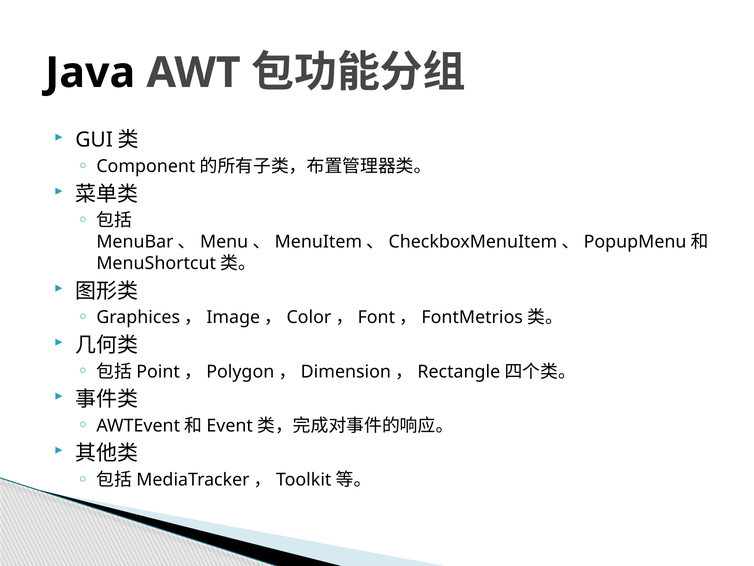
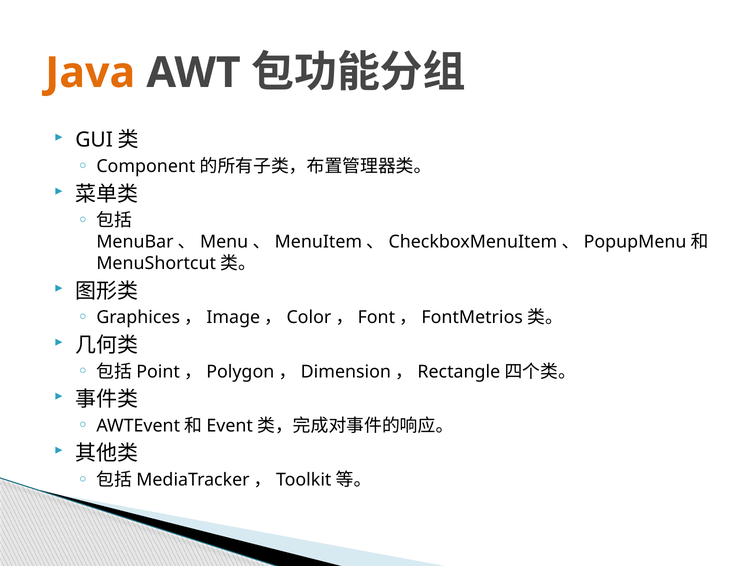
Java colour: black -> orange
